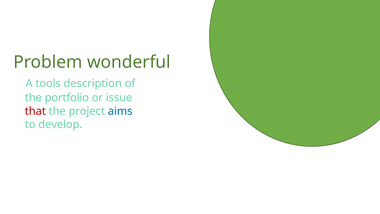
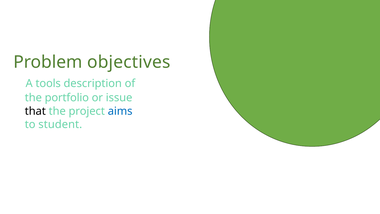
wonderful: wonderful -> objectives
that colour: red -> black
develop: develop -> student
